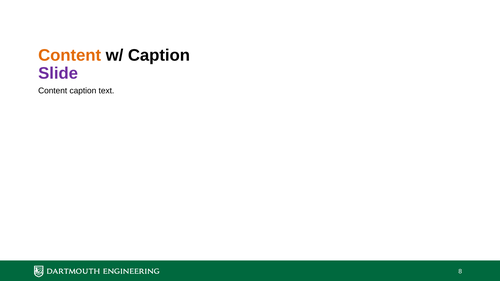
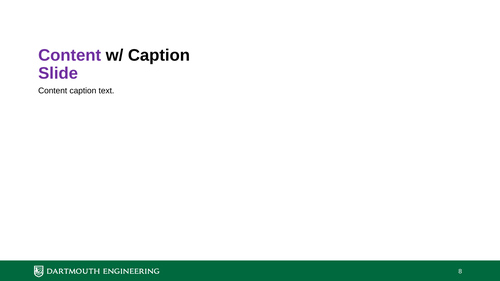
Content at (70, 55) colour: orange -> purple
